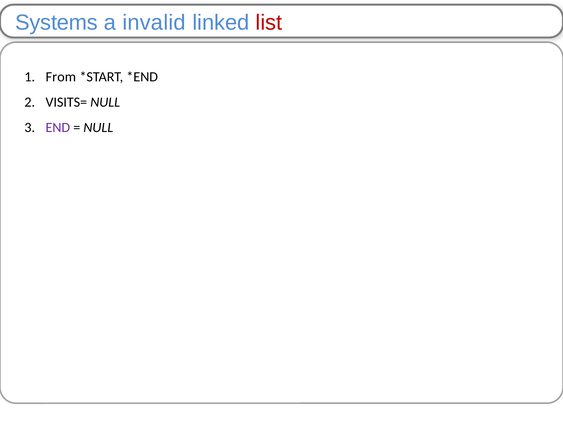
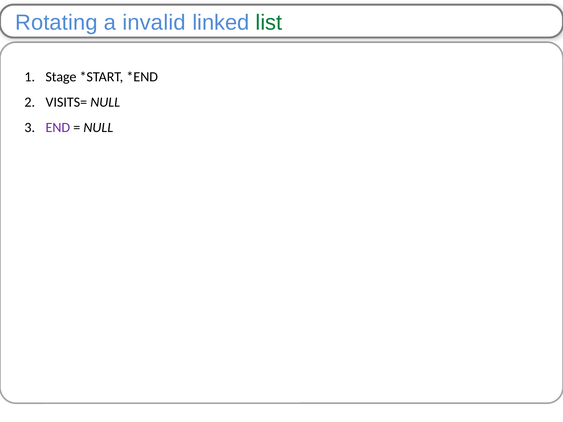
Systems: Systems -> Rotating
list colour: red -> green
From: From -> Stage
